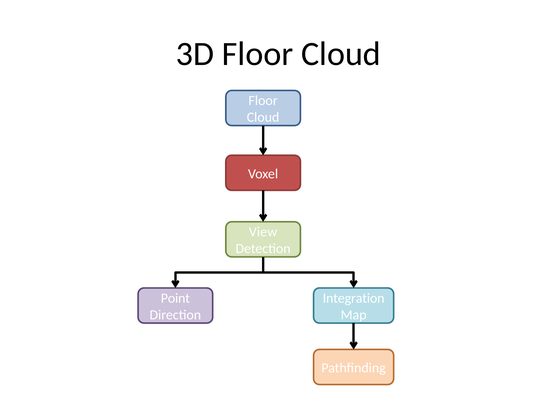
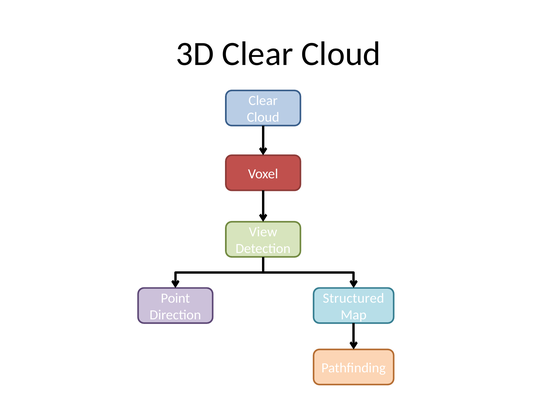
3D Floor: Floor -> Clear
Floor at (263, 101): Floor -> Clear
Integration: Integration -> Structured
